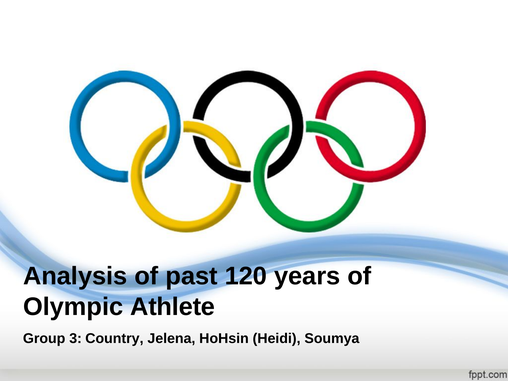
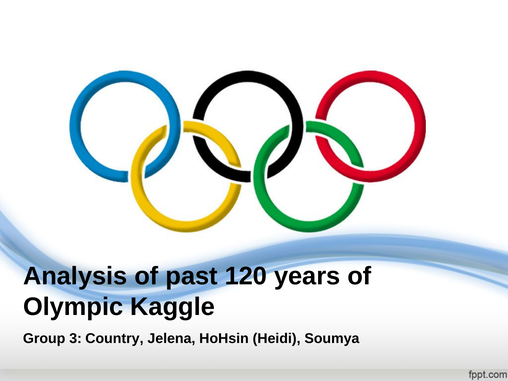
Athlete: Athlete -> Kaggle
